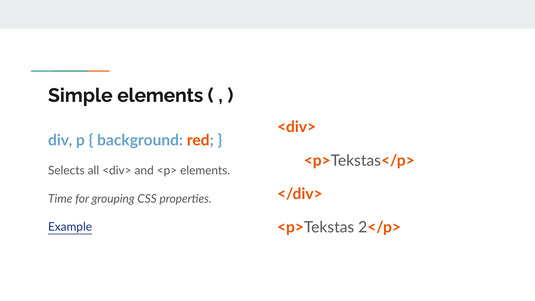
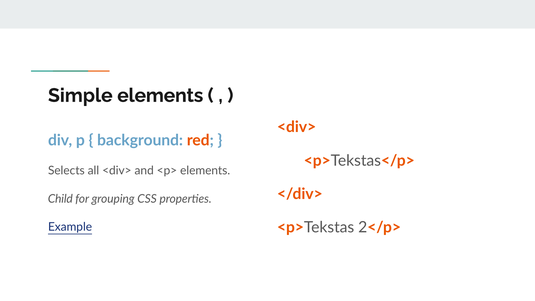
Time: Time -> Child
